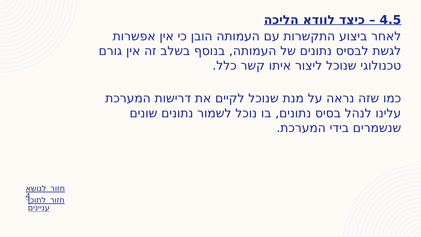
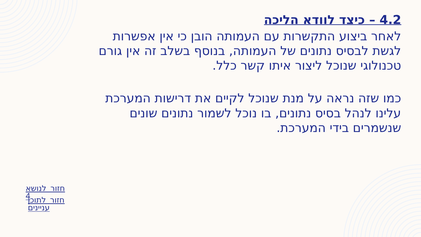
4.5: 4.5 -> 4.2
